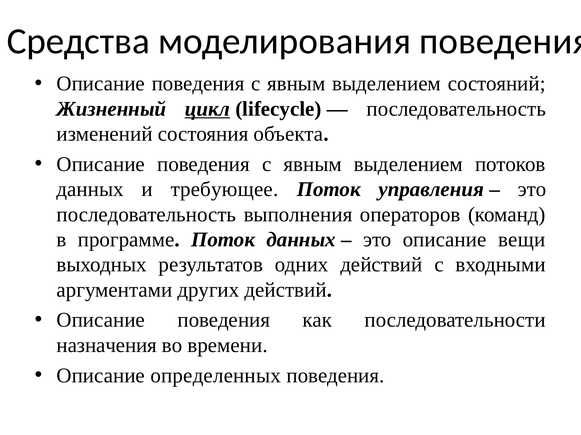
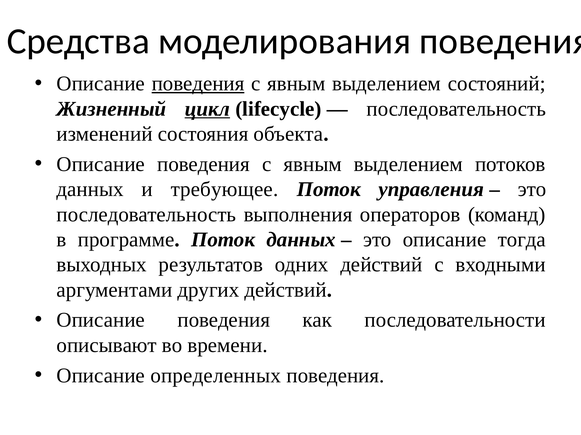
поведения at (198, 84) underline: none -> present
вещи: вещи -> тогда
назначения: назначения -> описывают
